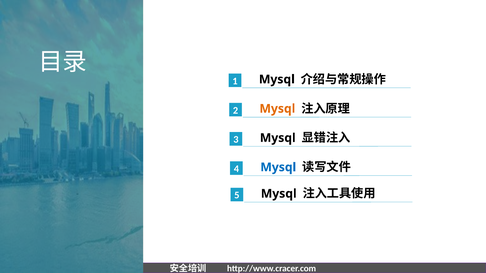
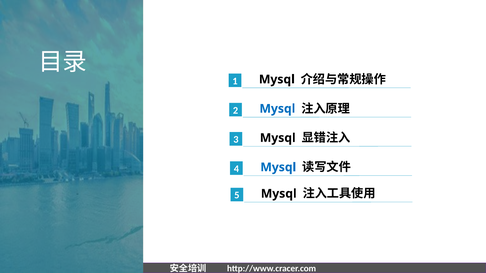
Mysql at (277, 109) colour: orange -> blue
